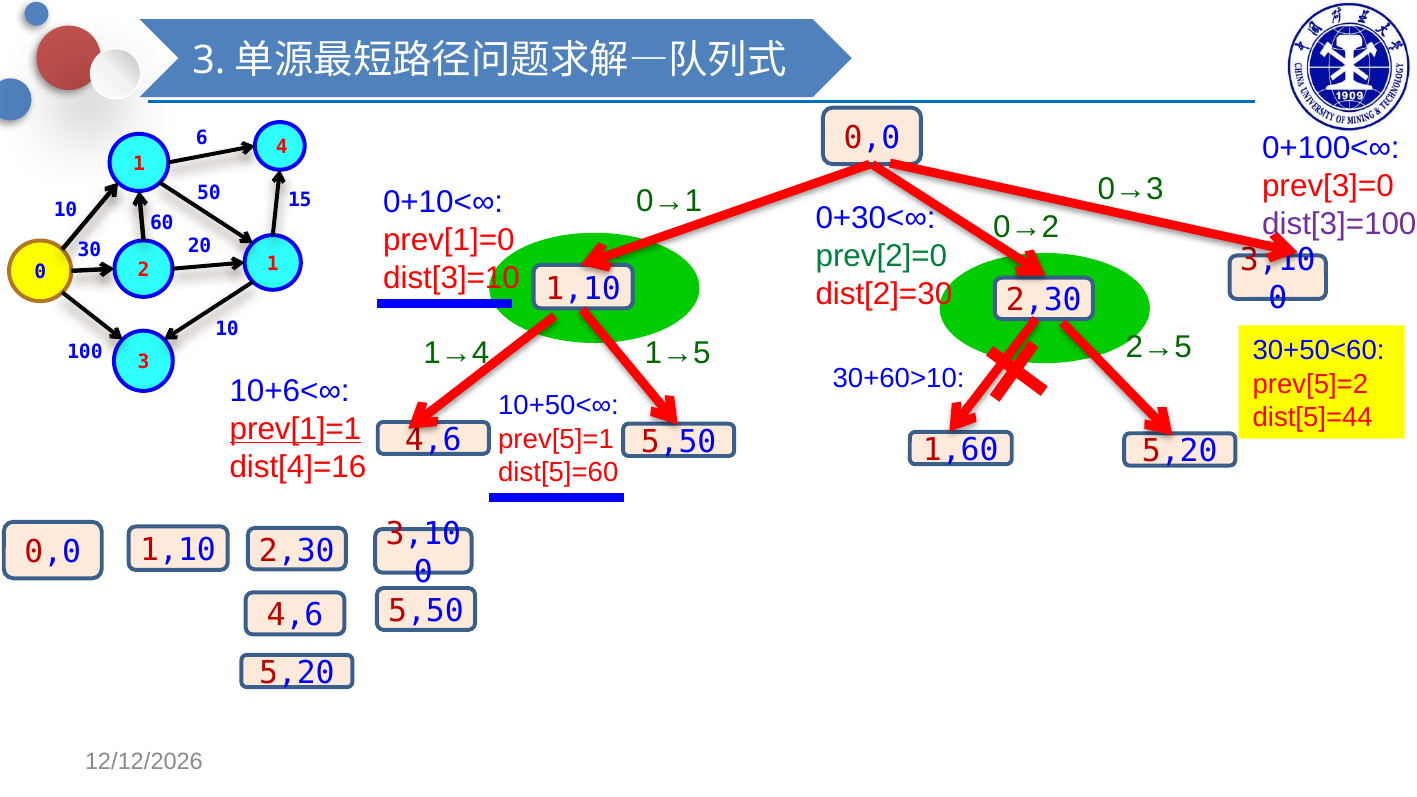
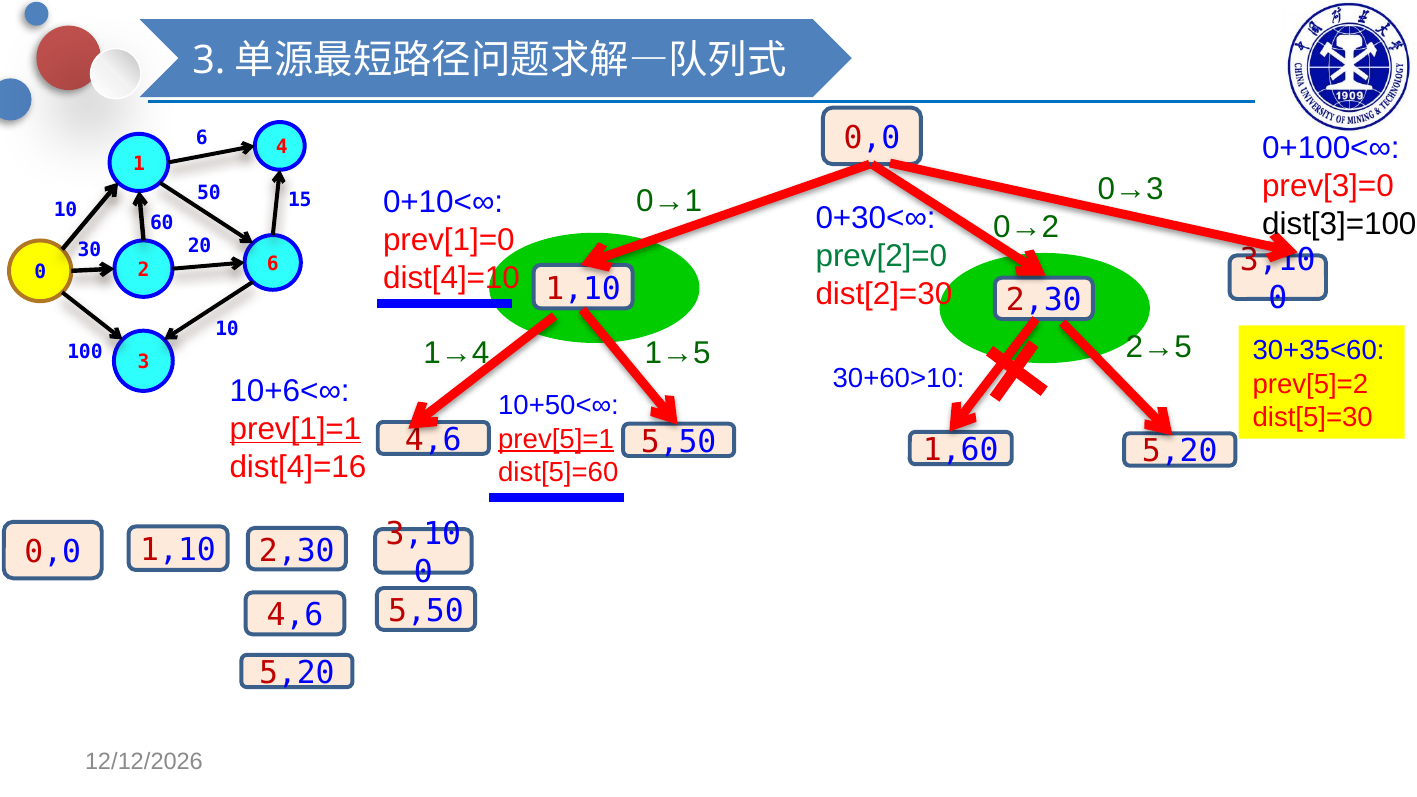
dist[3]=100 colour: purple -> black
2 1: 1 -> 6
dist[3]=10: dist[3]=10 -> dist[4]=10
30+50<60: 30+50<60 -> 30+35<60
dist[5]=44: dist[5]=44 -> dist[5]=30
prev[5]=1 underline: none -> present
